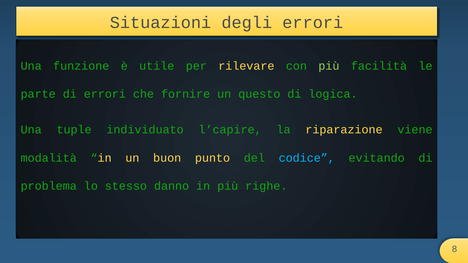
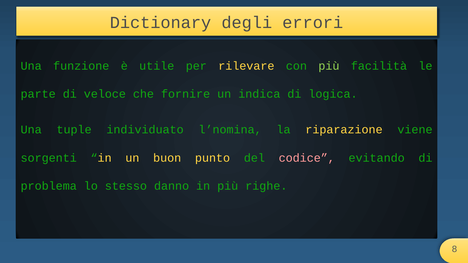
Situazioni: Situazioni -> Dictionary
di errori: errori -> veloce
questo: questo -> indica
l’capire: l’capire -> l’nomina
modalità: modalità -> sorgenti
codice colour: light blue -> pink
